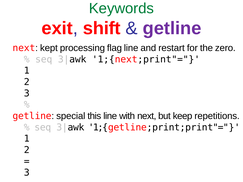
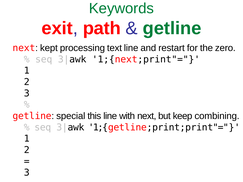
shift: shift -> path
getline at (172, 28) colour: purple -> green
flag: flag -> text
repetitions: repetitions -> combining
